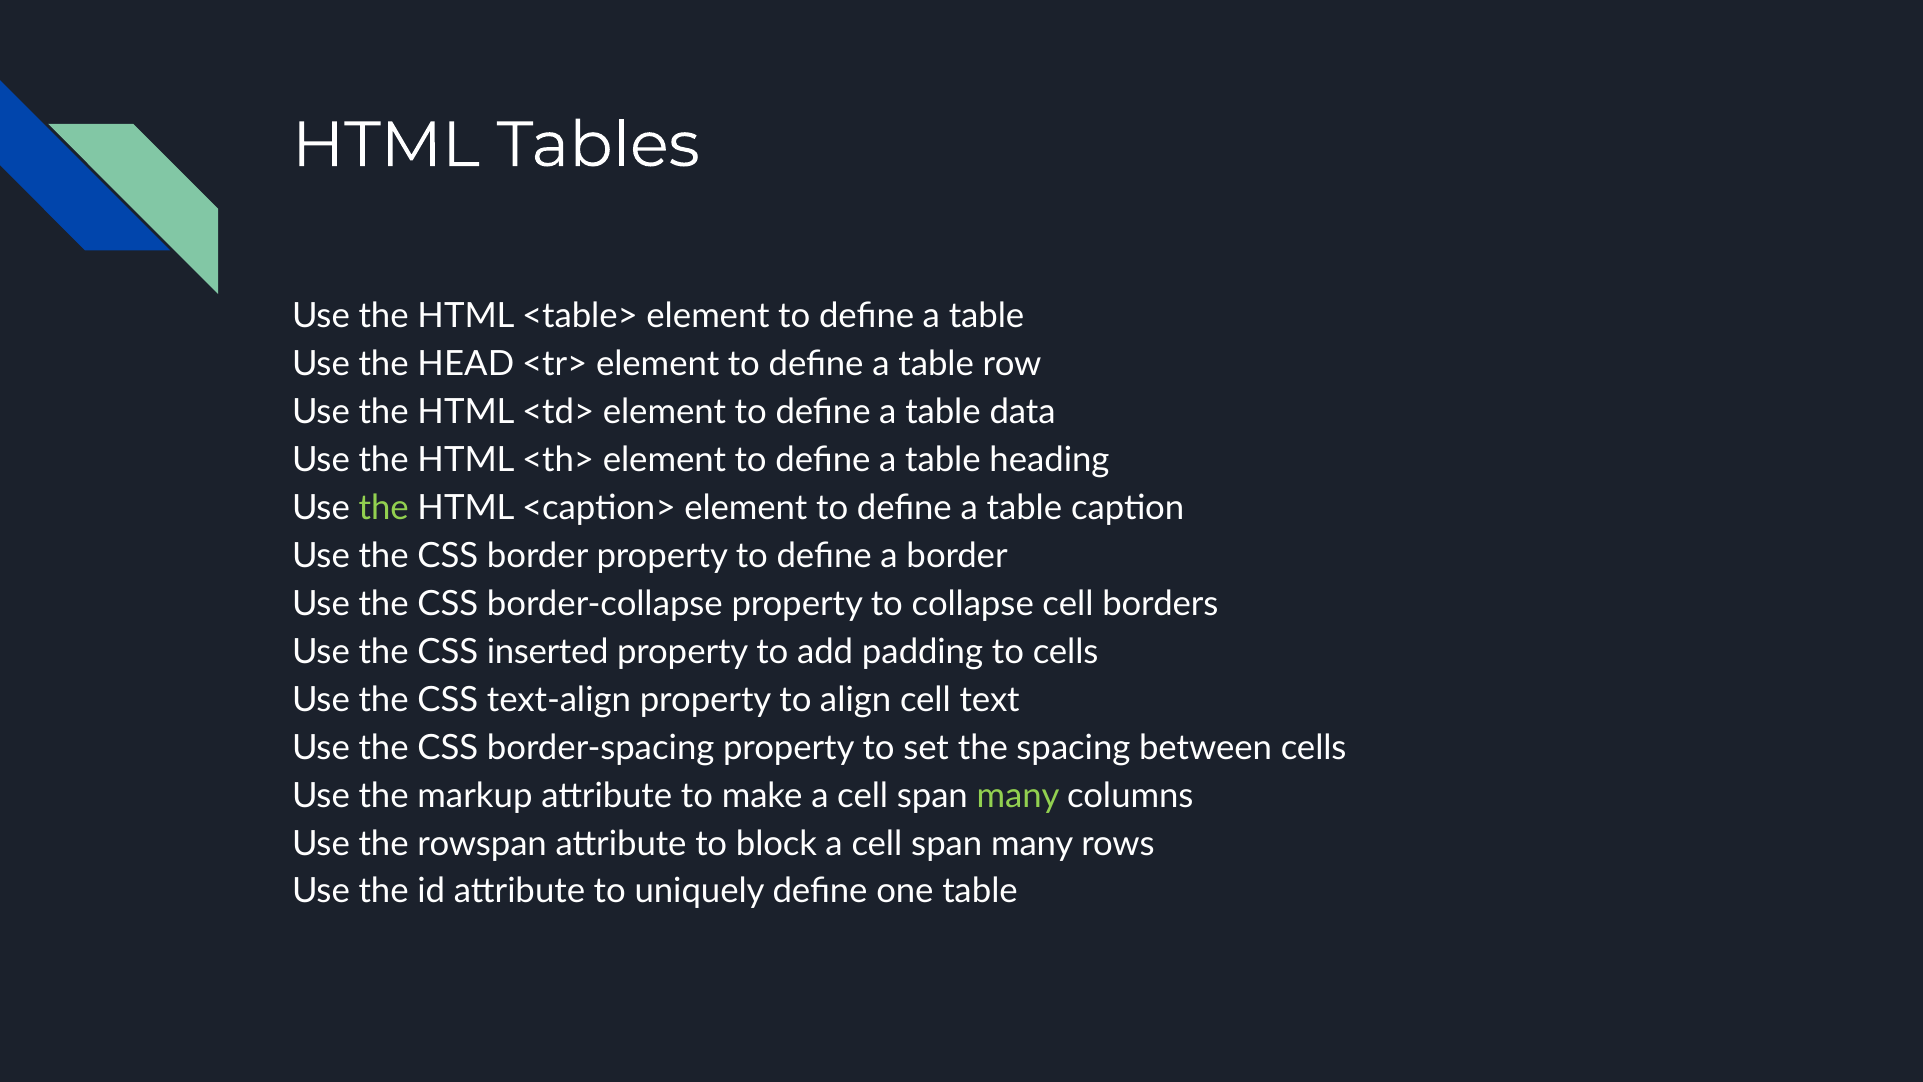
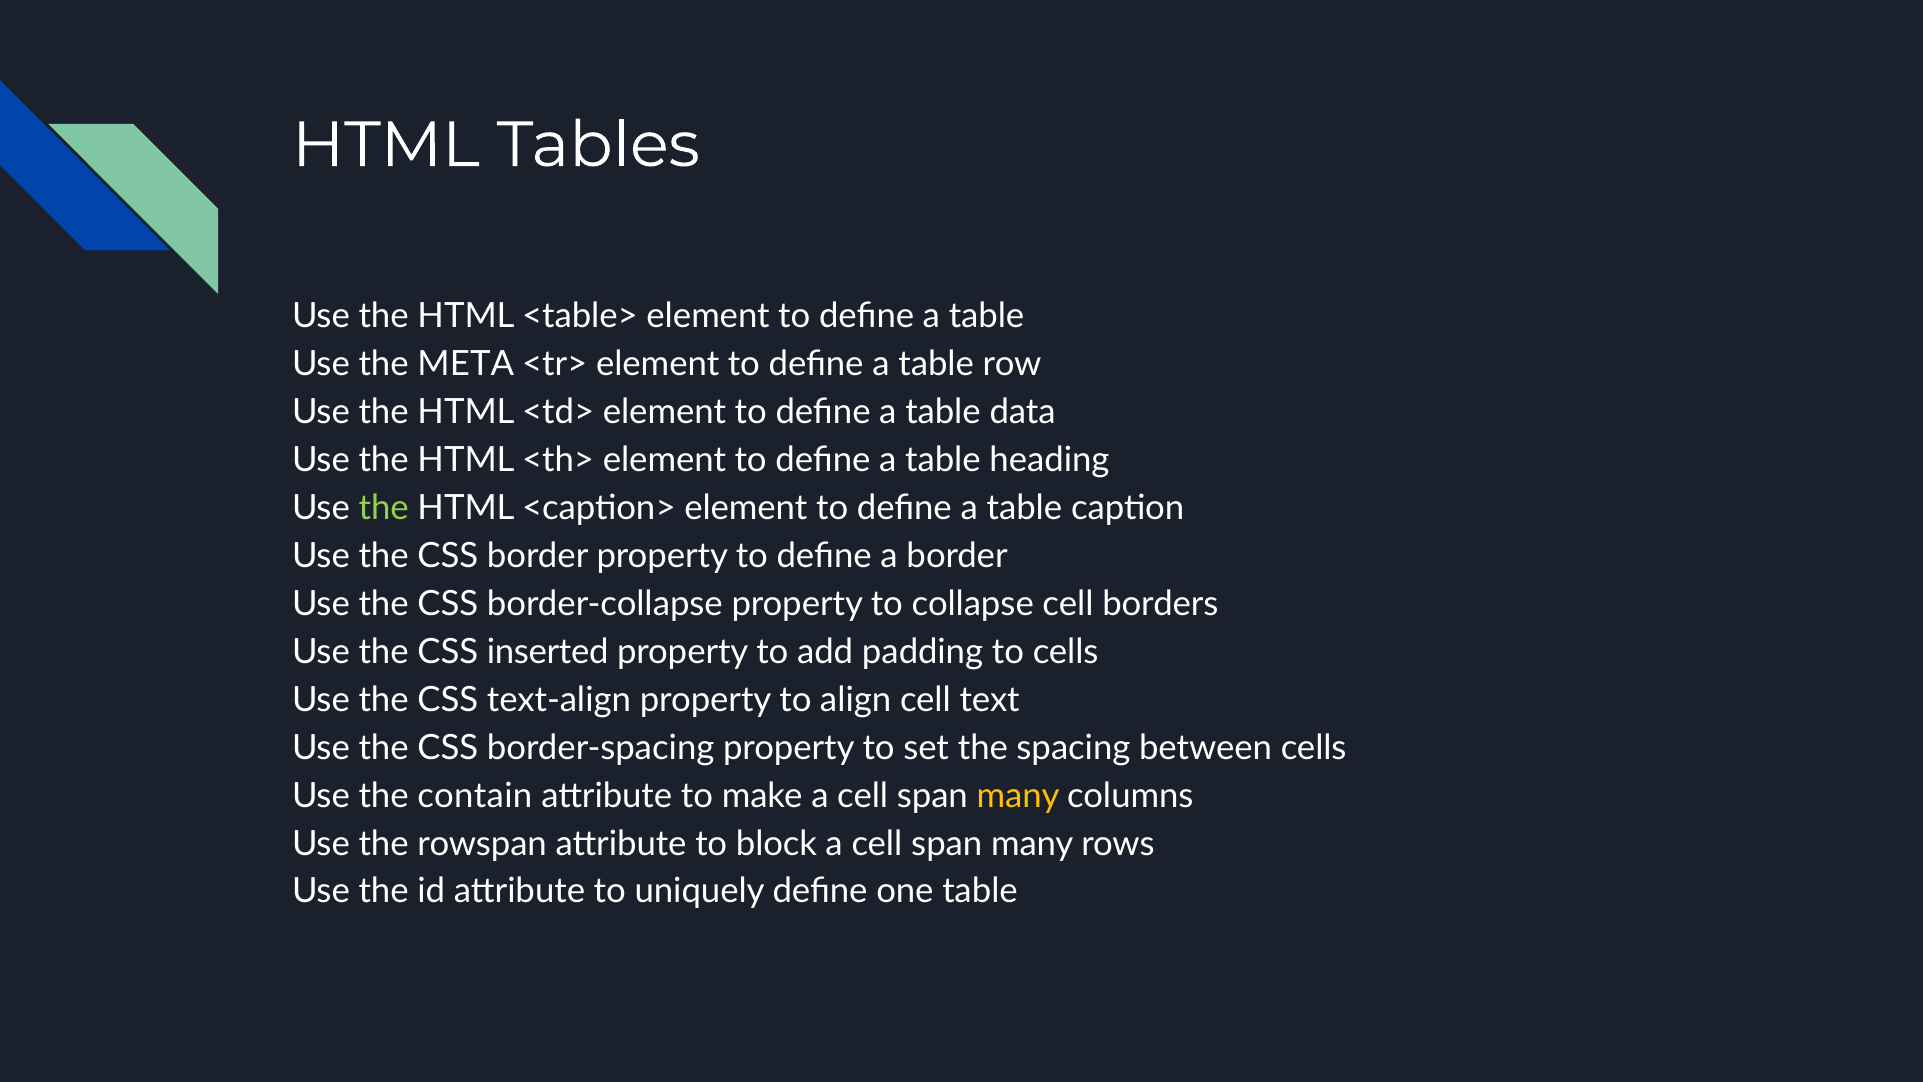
HEAD: HEAD -> META
markup: markup -> contain
many at (1018, 795) colour: light green -> yellow
